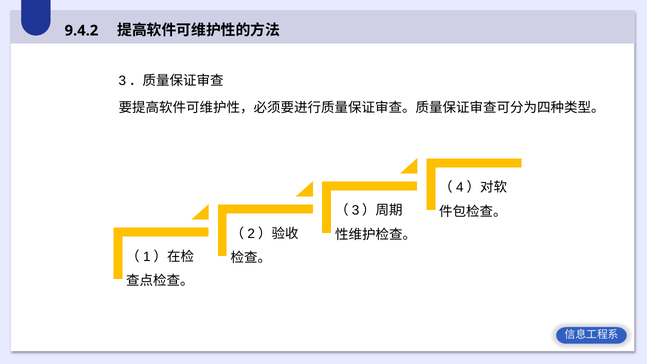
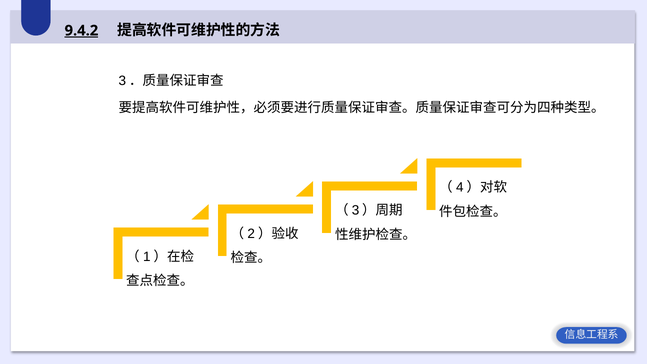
9.4.2 underline: none -> present
